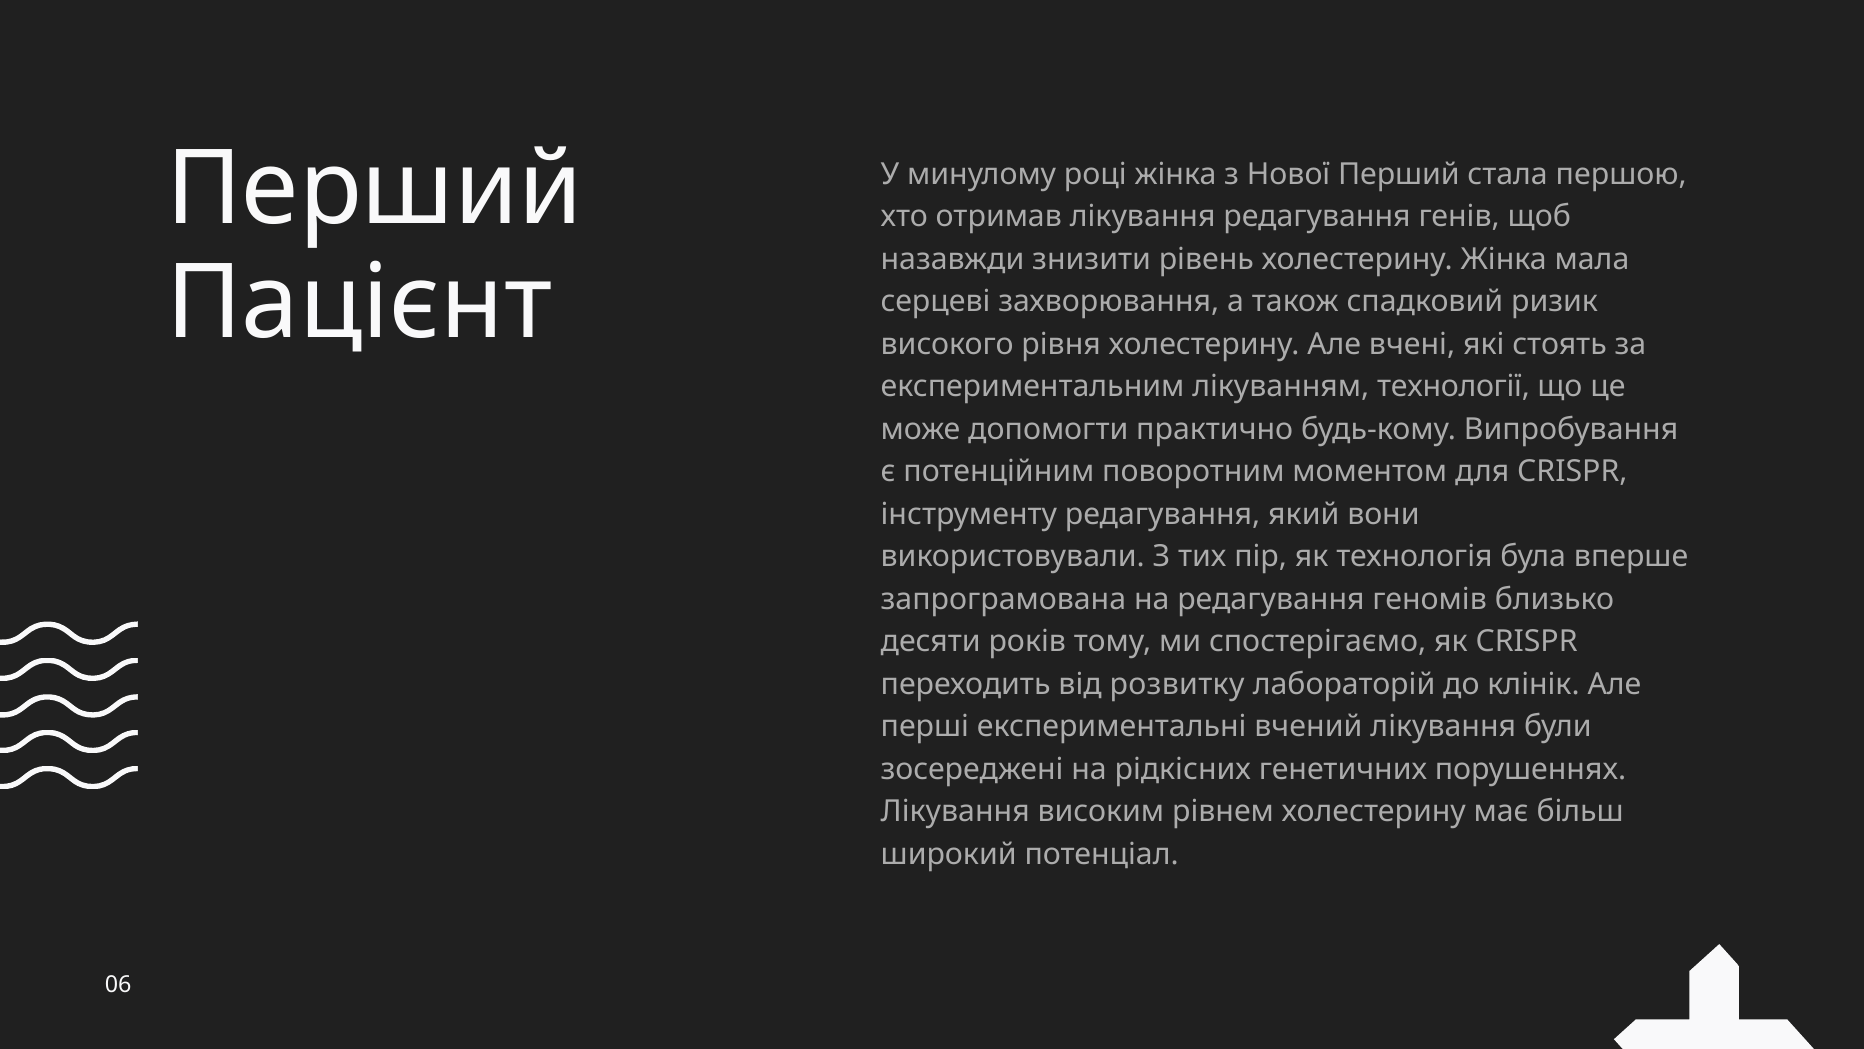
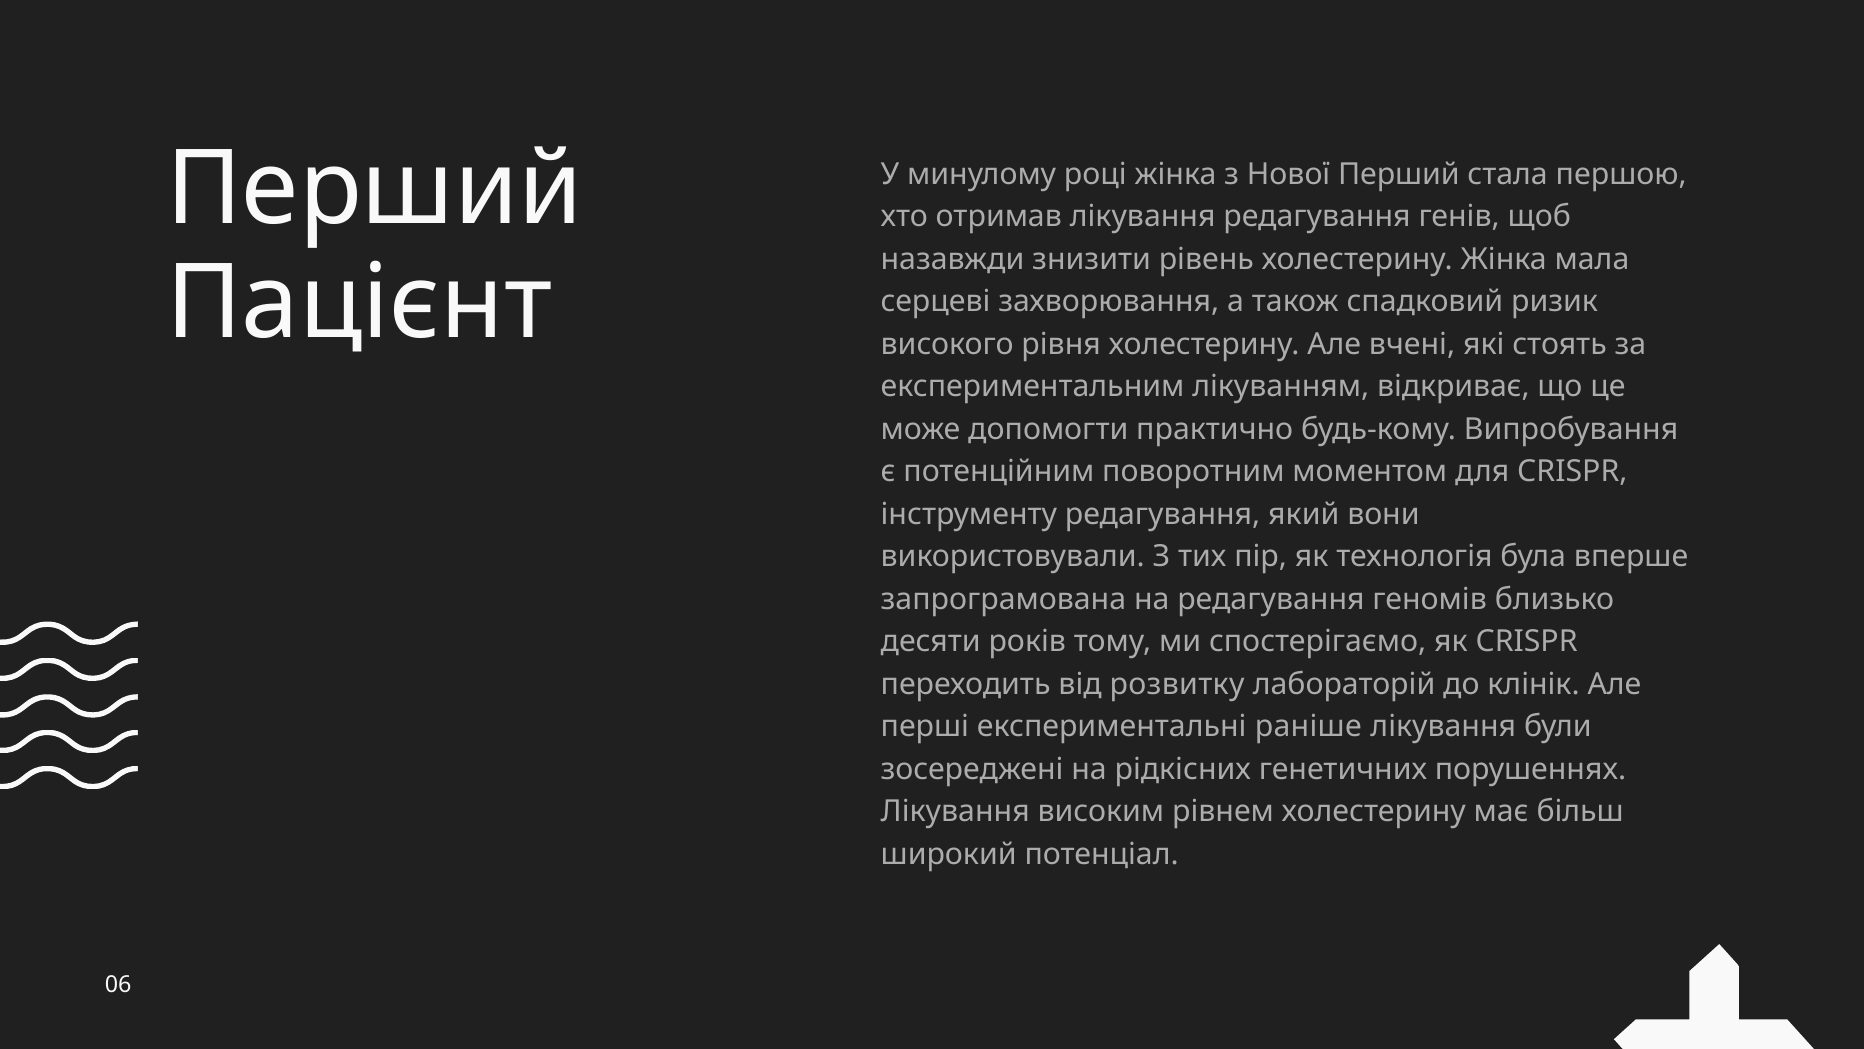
технології: технології -> відкриває
вчений: вчений -> раніше
